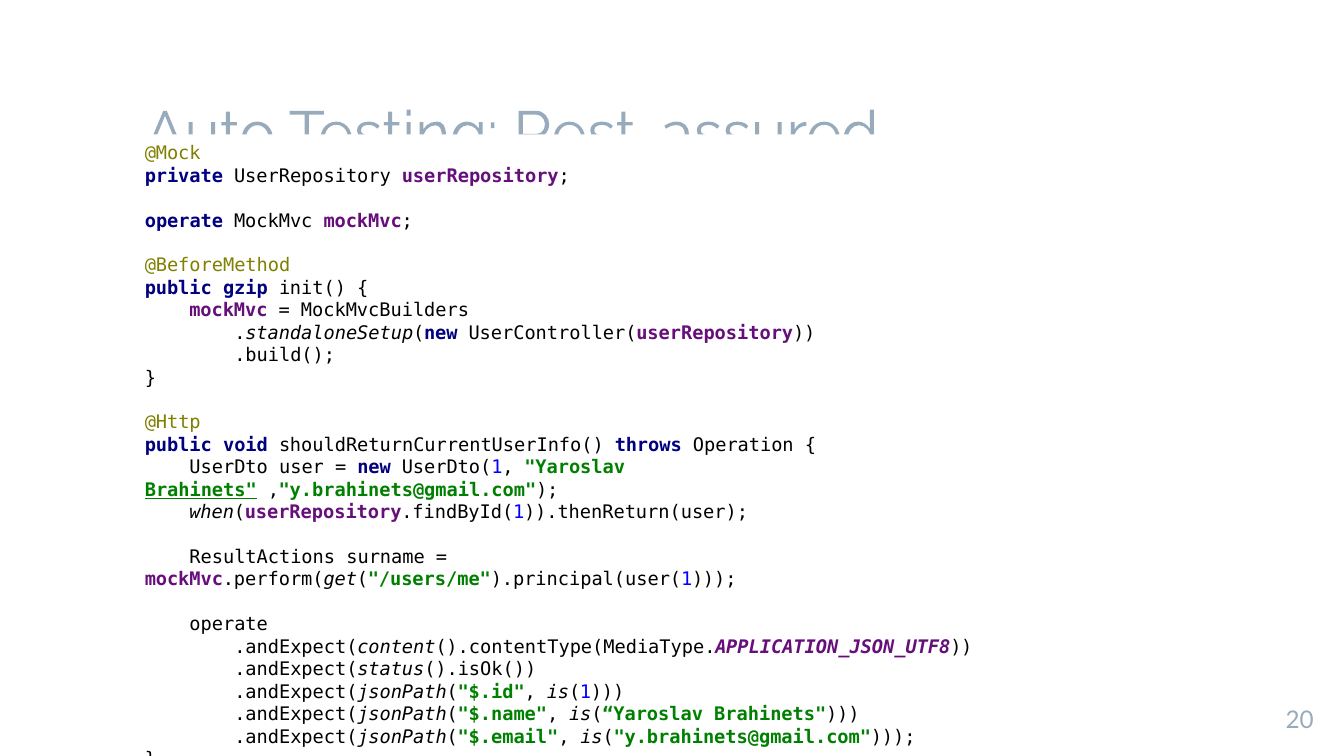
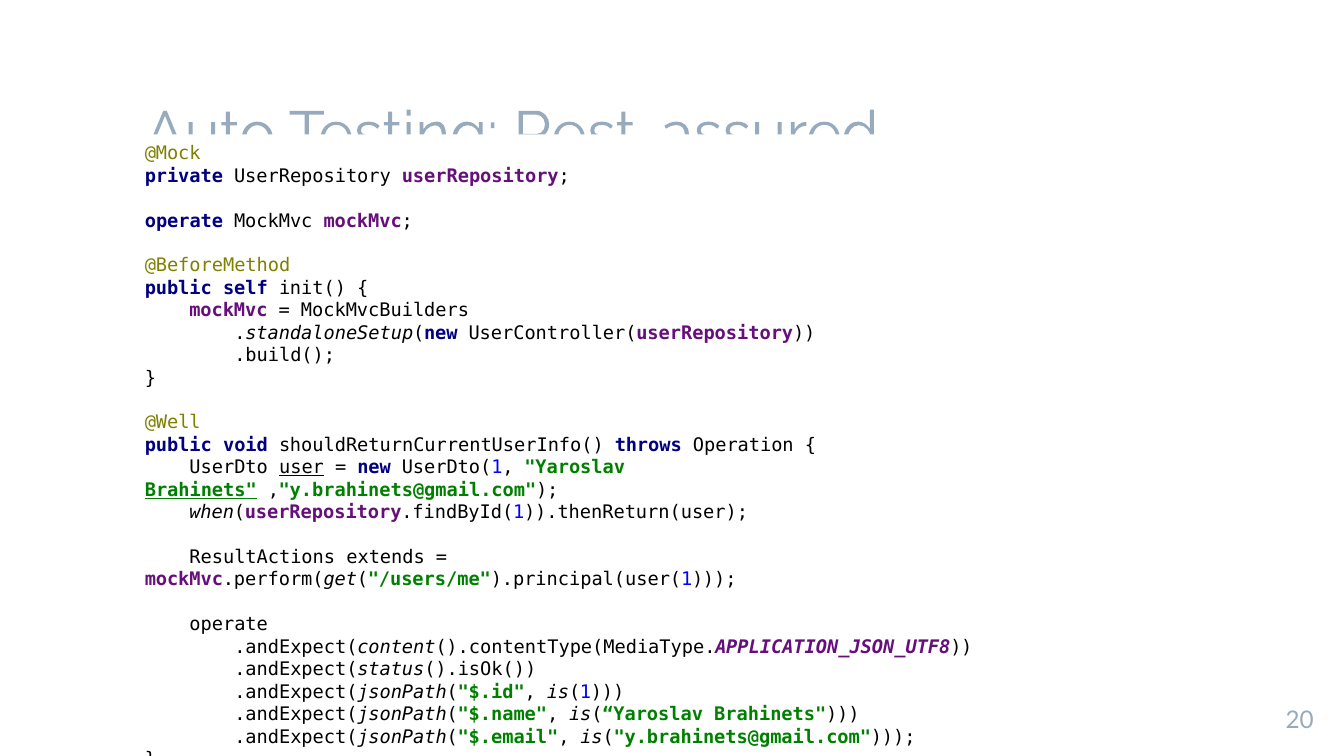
gzip: gzip -> self
@Http: @Http -> @Well
user underline: none -> present
surname: surname -> extends
